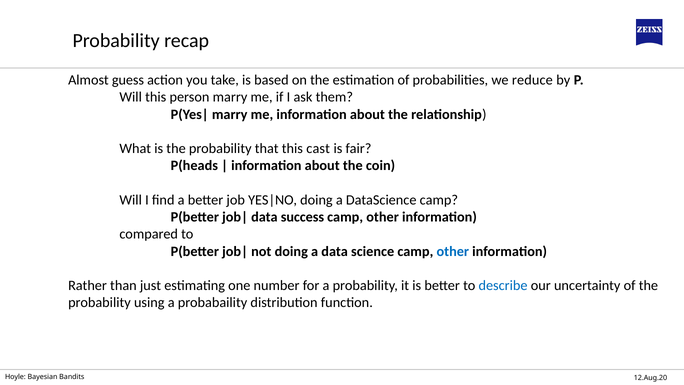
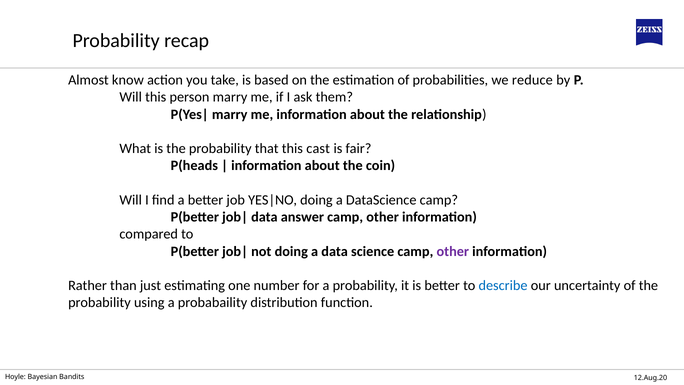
guess: guess -> know
success: success -> answer
other at (453, 251) colour: blue -> purple
